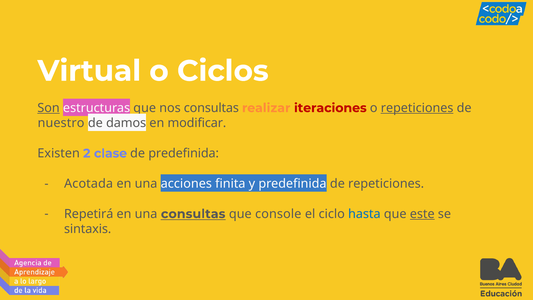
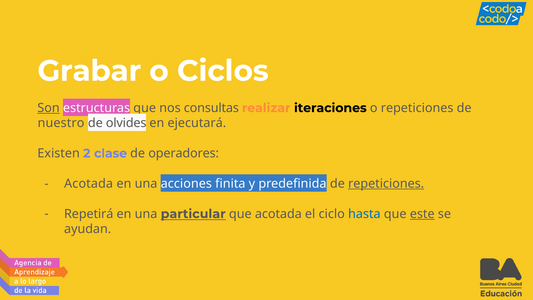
Virtual: Virtual -> Grabar
iteraciones colour: red -> black
repeticiones at (417, 108) underline: present -> none
damos: damos -> olvides
modificar: modificar -> ejecutará
de predefinida: predefinida -> operadores
repeticiones at (386, 184) underline: none -> present
una consultas: consultas -> particular
que console: console -> acotada
sintaxis: sintaxis -> ayudan
